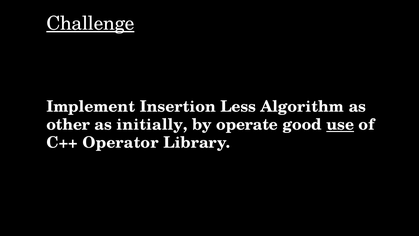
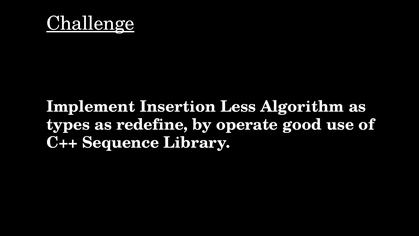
other: other -> types
initially: initially -> redefine
use underline: present -> none
Operator: Operator -> Sequence
